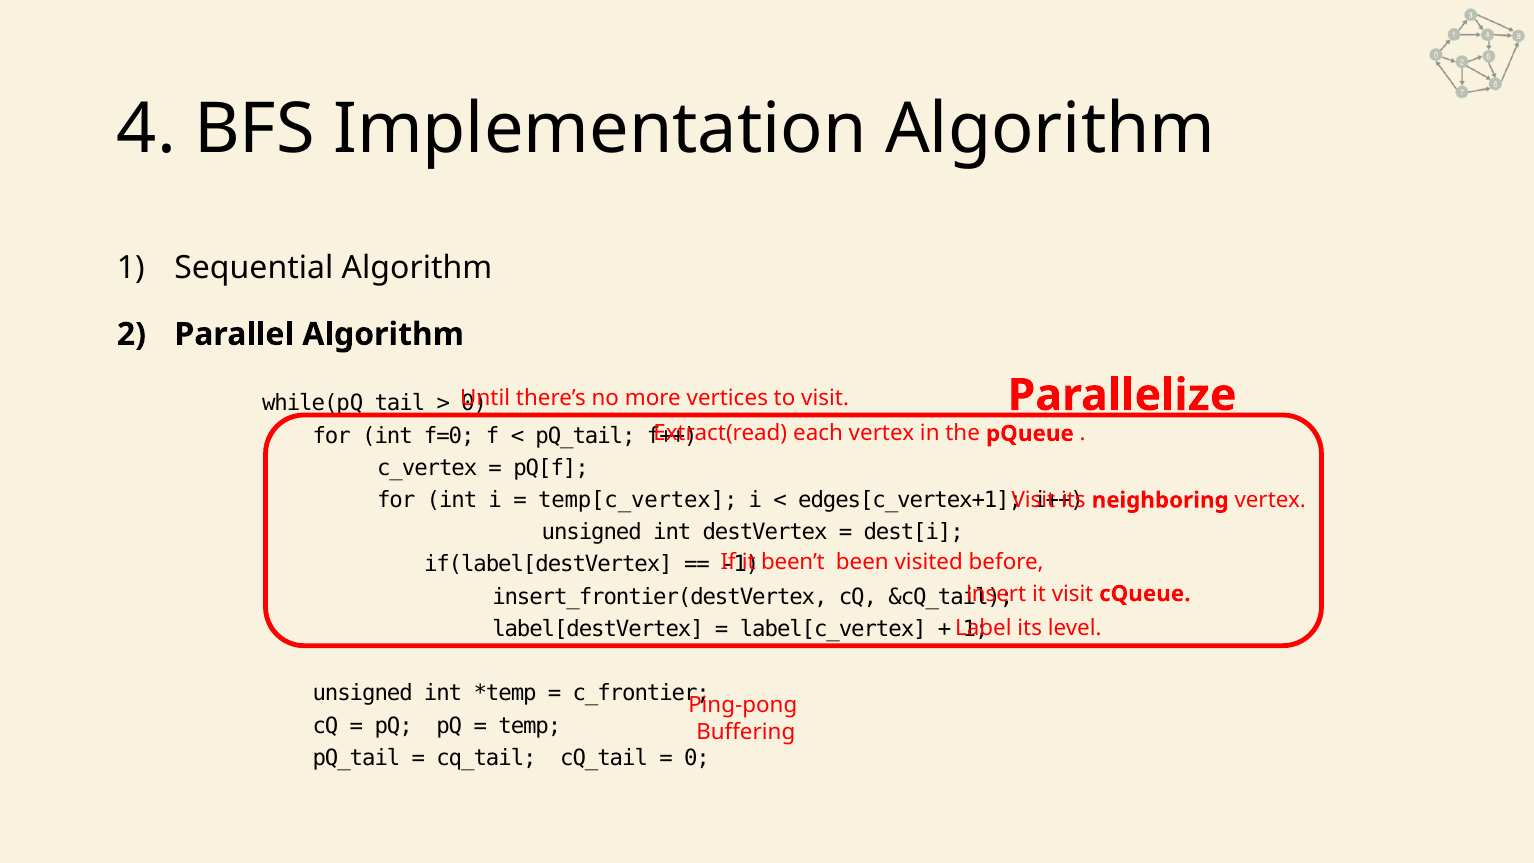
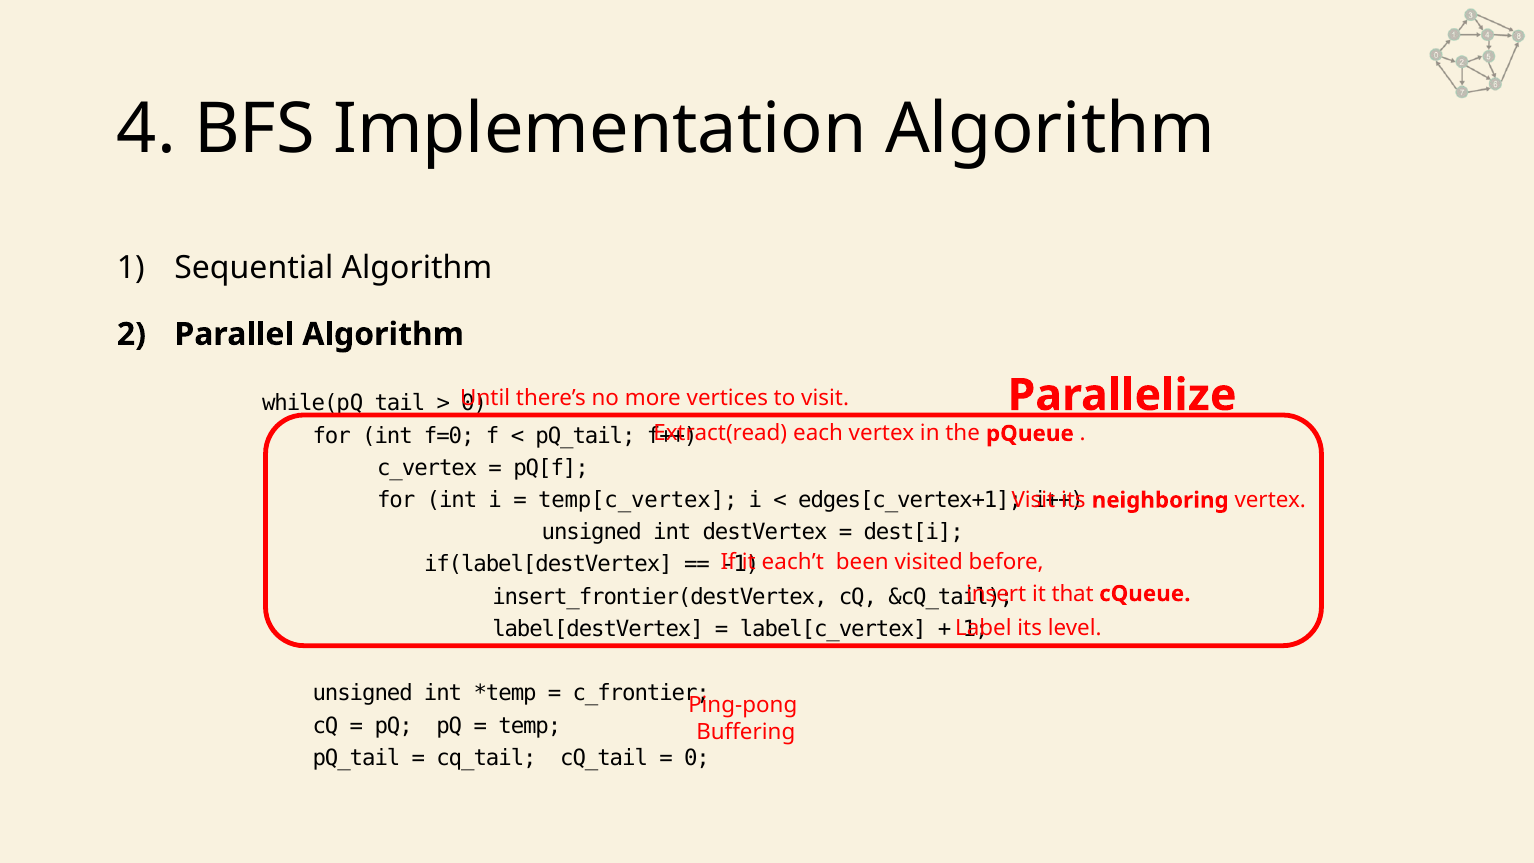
been’t: been’t -> each’t
it visit: visit -> that
